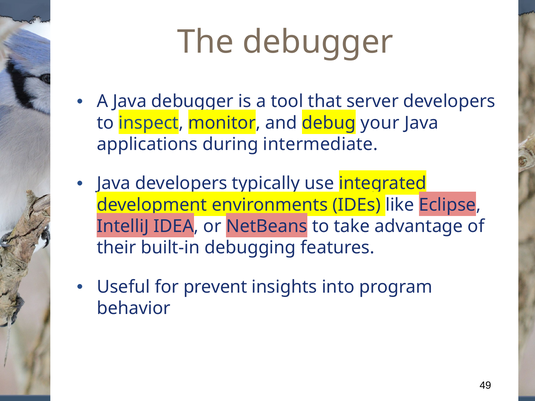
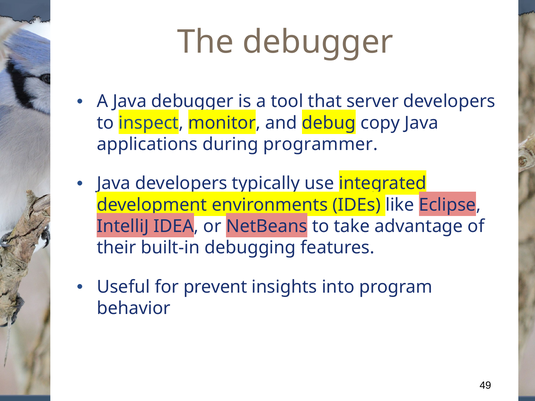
your: your -> copy
intermediate: intermediate -> programmer
